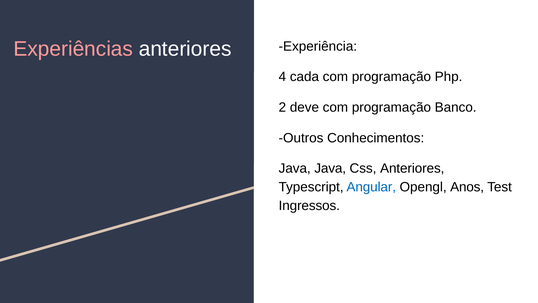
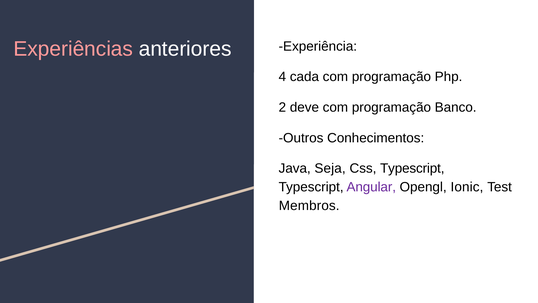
Java Java: Java -> Seja
Css Anteriores: Anteriores -> Typescript
Angular colour: blue -> purple
Anos: Anos -> Ionic
Ingressos: Ingressos -> Membros
